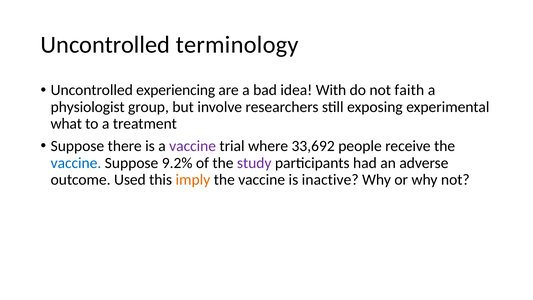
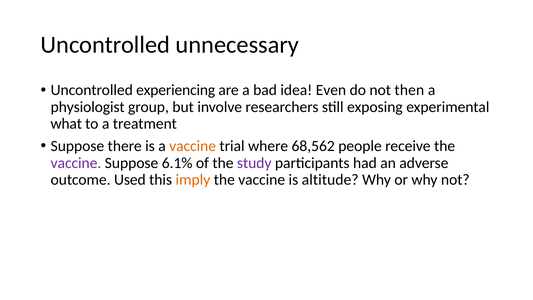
terminology: terminology -> unnecessary
With: With -> Even
faith: faith -> then
vaccine at (193, 146) colour: purple -> orange
33,692: 33,692 -> 68,562
vaccine at (76, 163) colour: blue -> purple
9.2%: 9.2% -> 6.1%
inactive: inactive -> altitude
